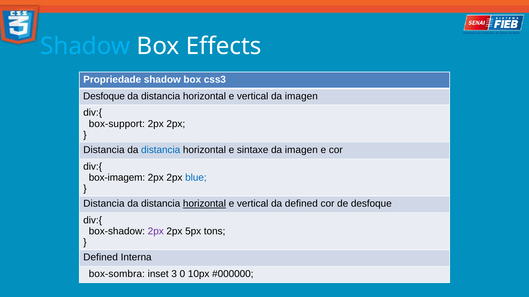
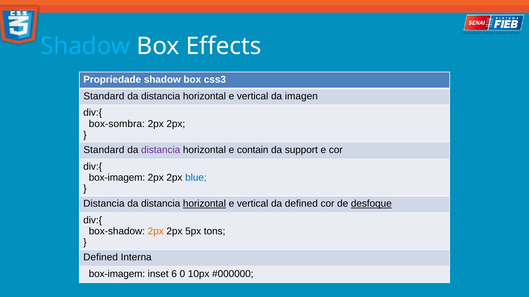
Desfoque at (104, 96): Desfoque -> Standard
box-support: box-support -> box-sombra
Distancia at (104, 150): Distancia -> Standard
distancia at (161, 150) colour: blue -> purple
sintaxe: sintaxe -> contain
imagen at (301, 150): imagen -> support
desfoque at (371, 204) underline: none -> present
2px at (156, 232) colour: purple -> orange
box-sombra at (117, 274): box-sombra -> box-imagem
3: 3 -> 6
